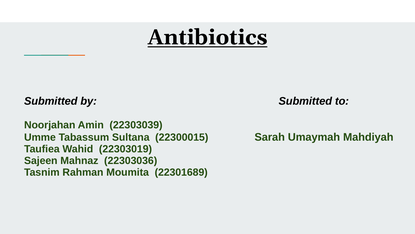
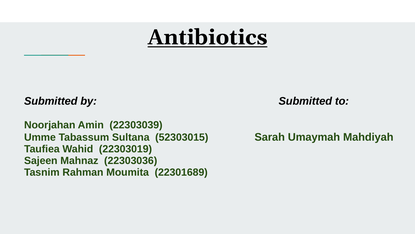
22300015: 22300015 -> 52303015
